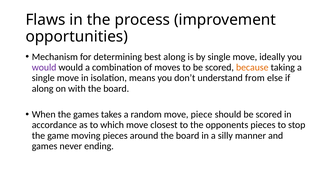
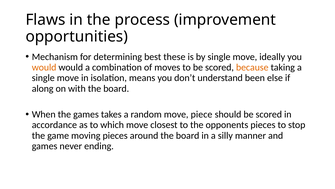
best along: along -> these
would at (44, 67) colour: purple -> orange
from: from -> been
